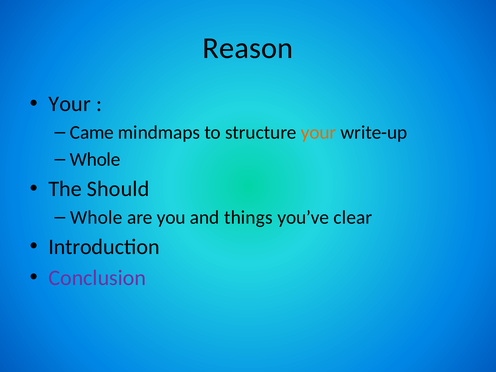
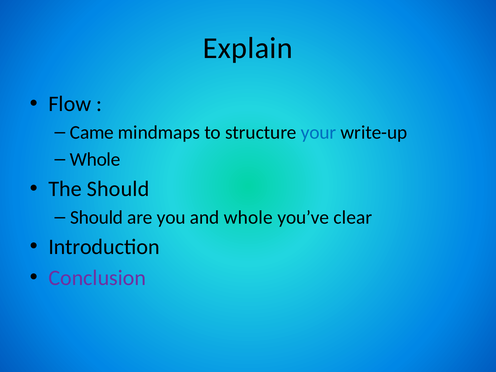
Reason: Reason -> Explain
Your at (70, 104): Your -> Flow
your at (319, 133) colour: orange -> blue
Whole at (96, 217): Whole -> Should
and things: things -> whole
